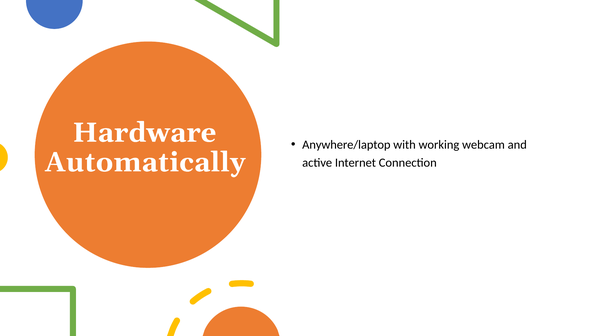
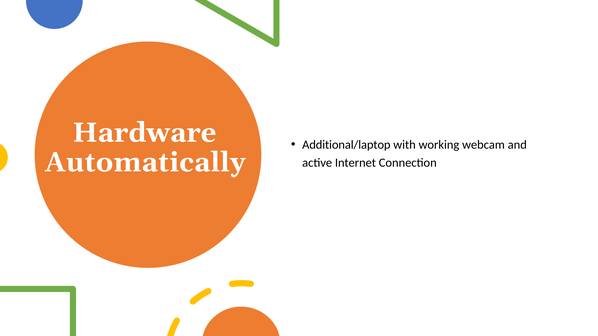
Anywhere/laptop: Anywhere/laptop -> Additional/laptop
